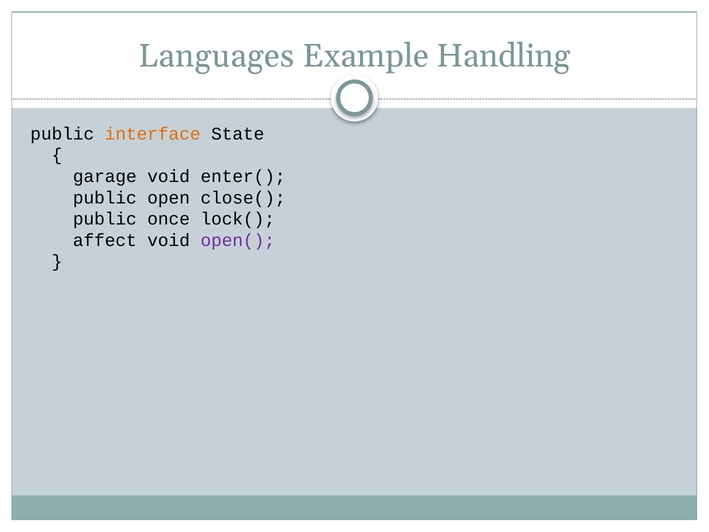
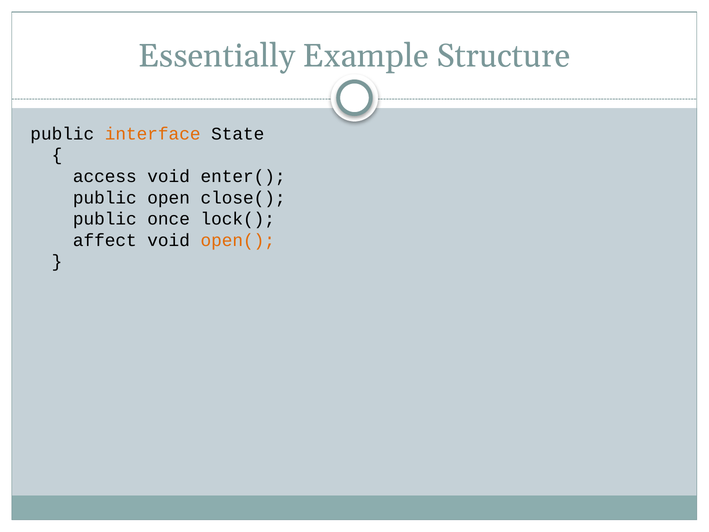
Languages: Languages -> Essentially
Handling: Handling -> Structure
garage: garage -> access
open( colour: purple -> orange
